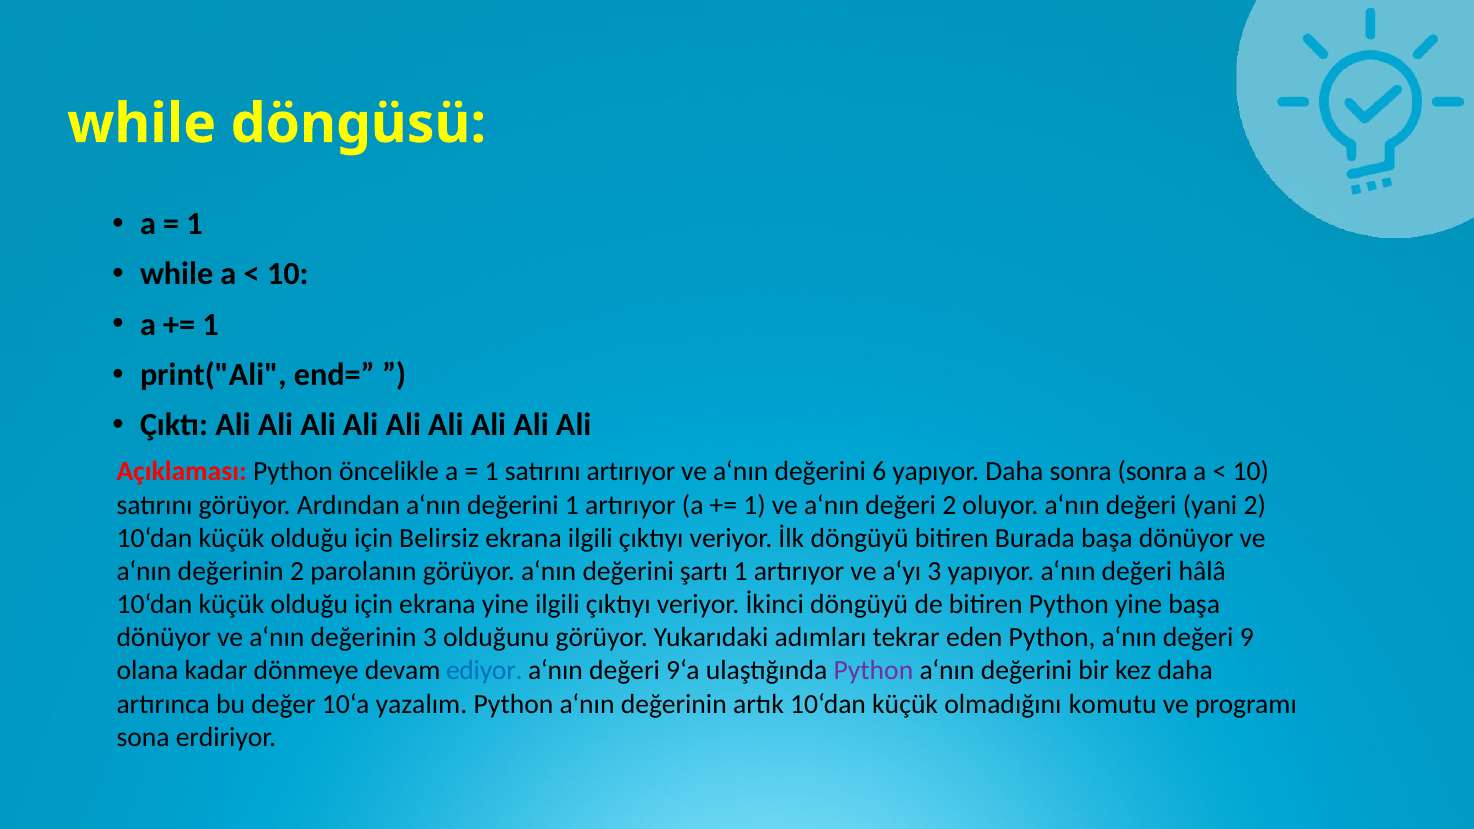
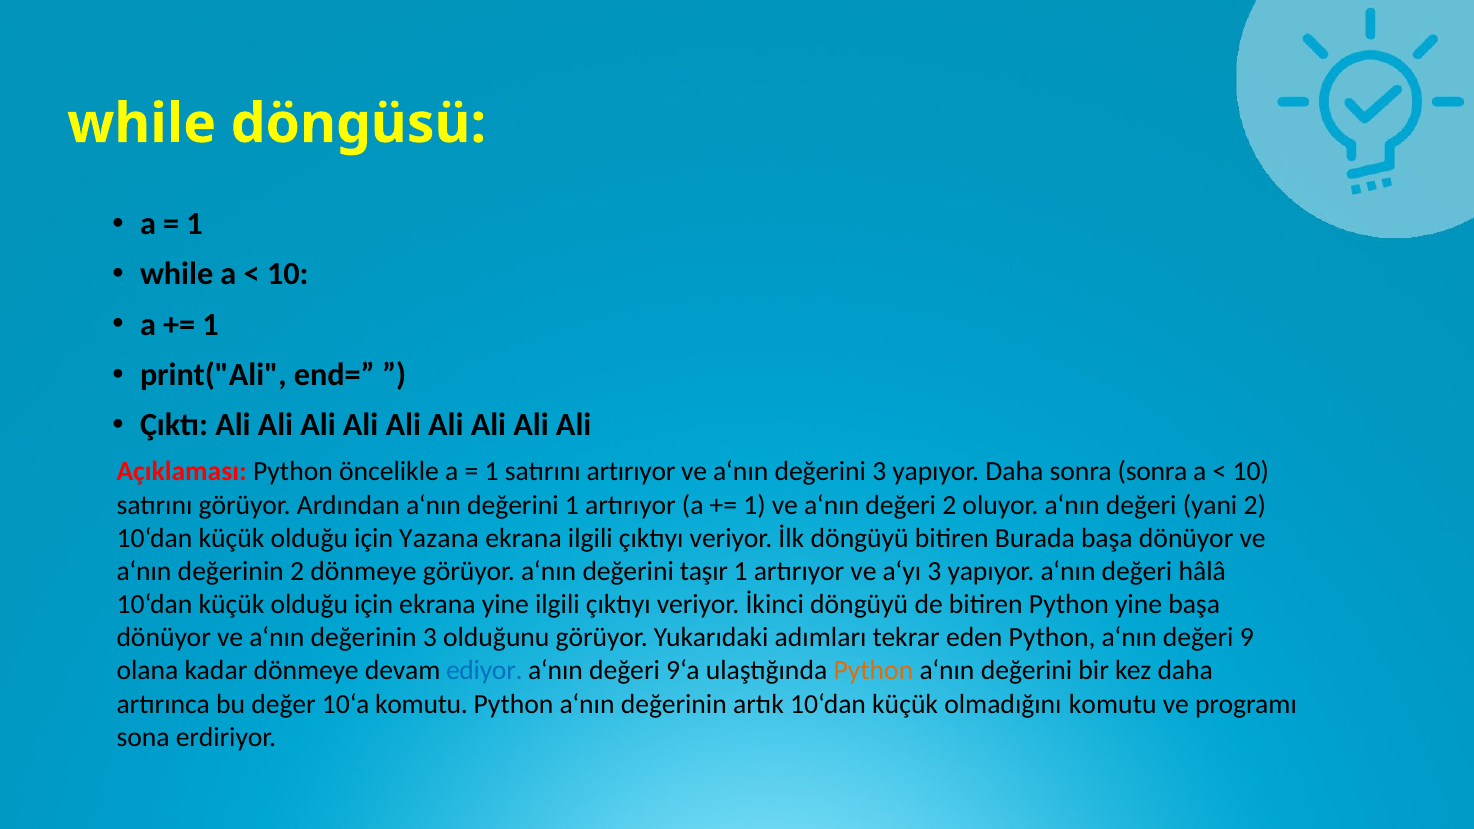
değerini 6: 6 -> 3
Belirsiz: Belirsiz -> Yazana
2 parolanın: parolanın -> dönmeye
şartı: şartı -> taşır
Python at (873, 671) colour: purple -> orange
10‘a yazalım: yazalım -> komutu
